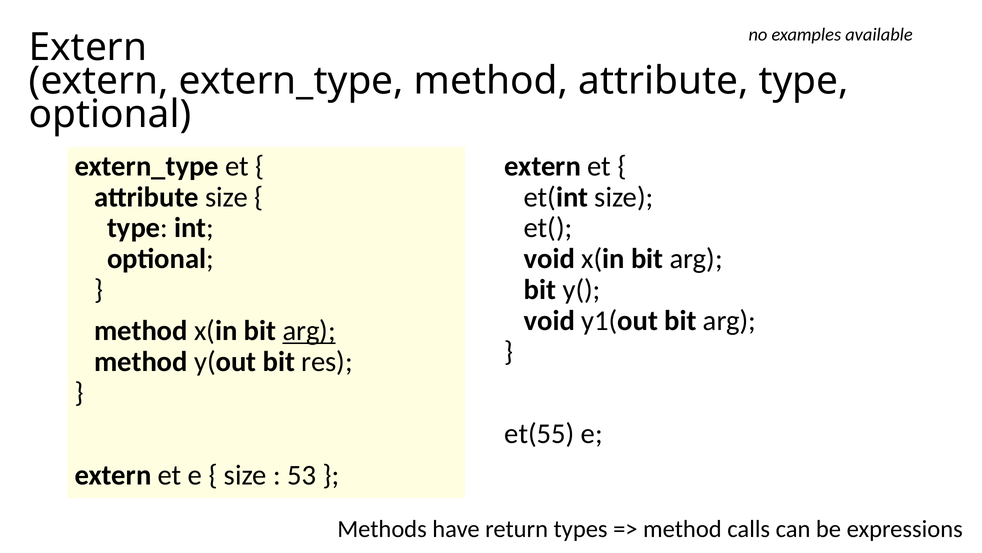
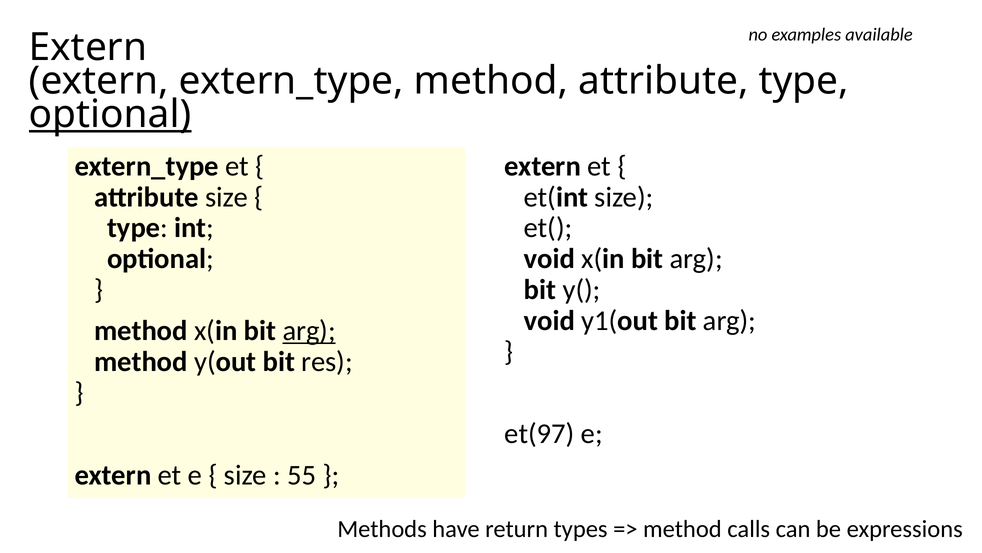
optional at (110, 114) underline: none -> present
et(55: et(55 -> et(97
53: 53 -> 55
